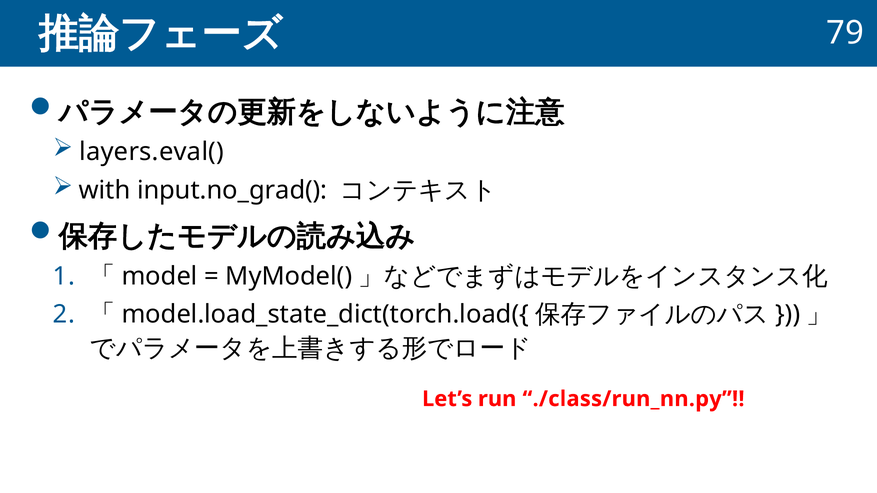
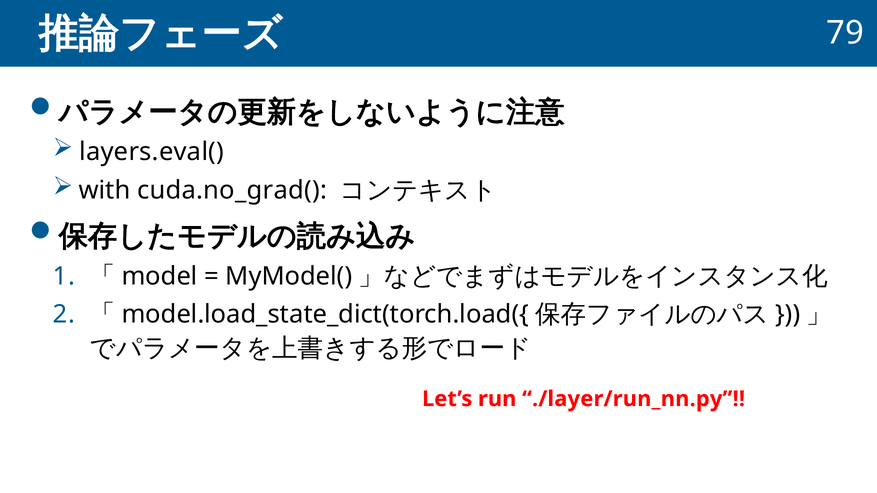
input.no_grad(: input.no_grad( -> cuda.no_grad(
./class/run_nn.py: ./class/run_nn.py -> ./layer/run_nn.py
